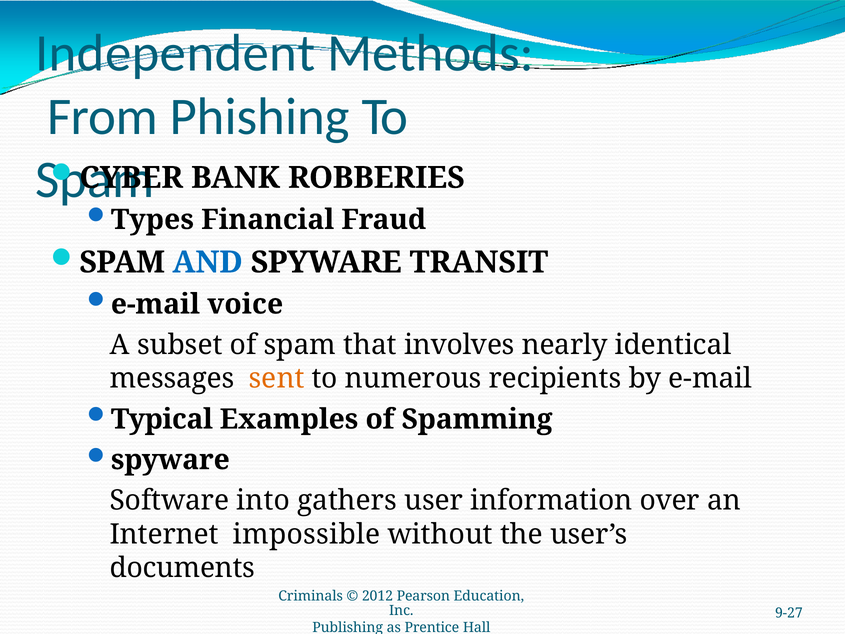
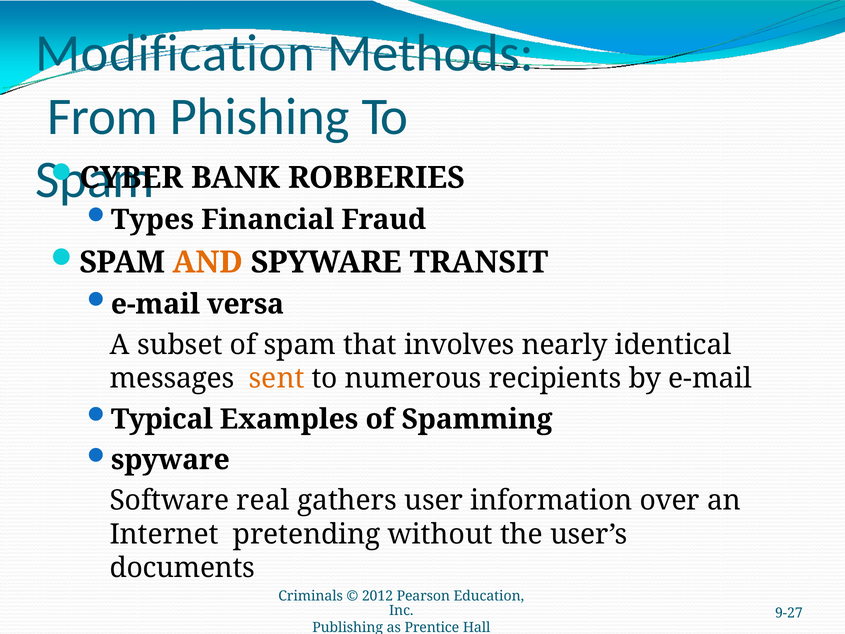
Independent: Independent -> Modification
AND colour: blue -> orange
voice: voice -> versa
into: into -> real
impossible: impossible -> pretending
